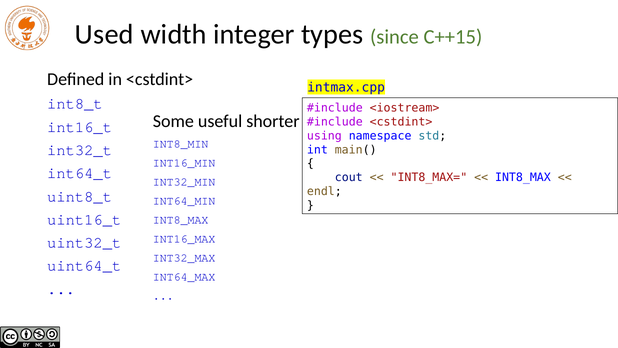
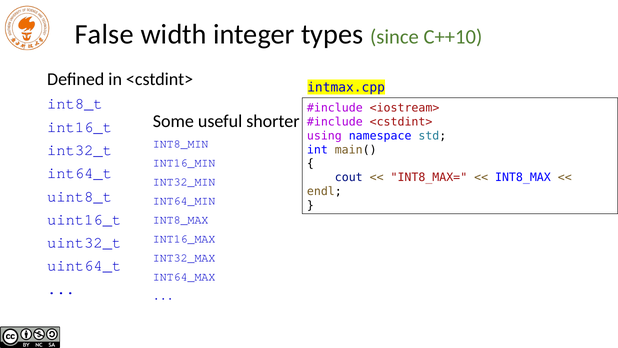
Used: Used -> False
C++15: C++15 -> C++10
